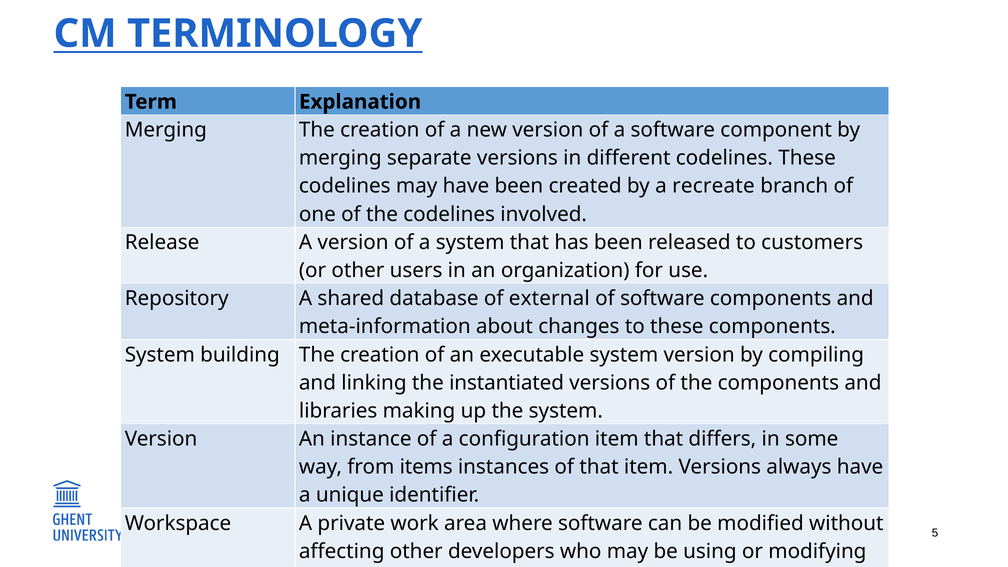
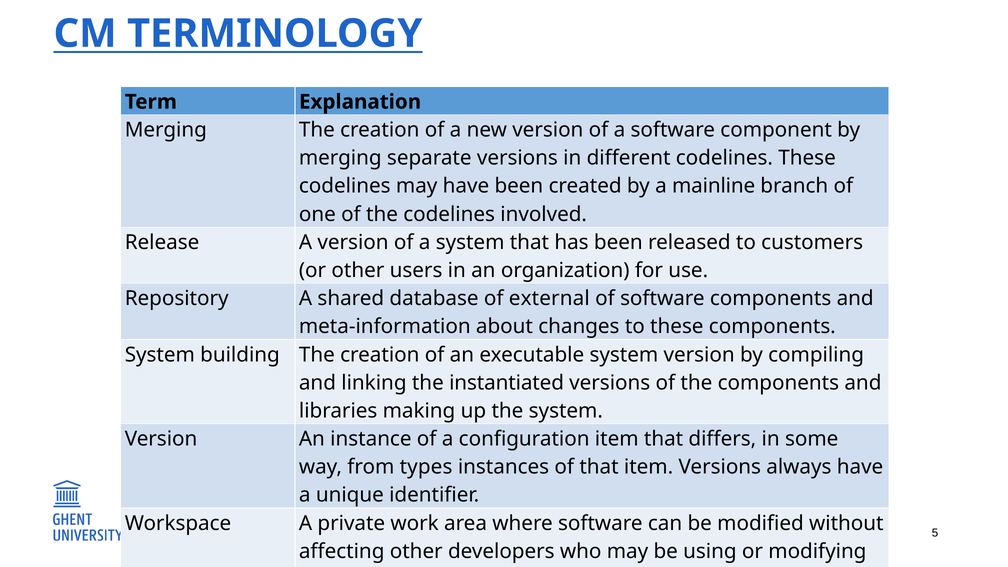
recreate: recreate -> mainline
items: items -> types
